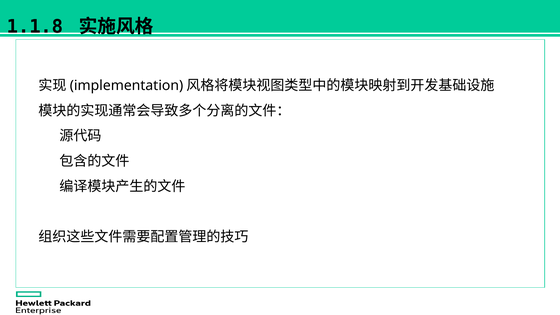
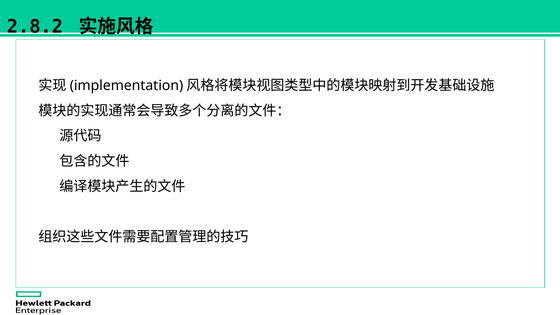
1.1.8: 1.1.8 -> 2.8.2
